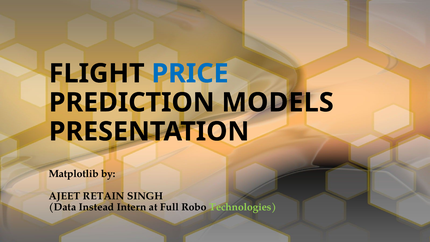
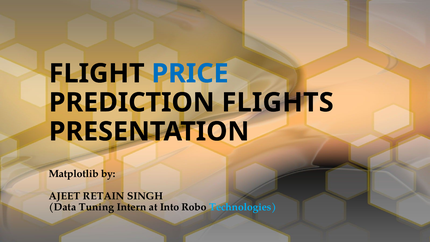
MODELS: MODELS -> FLIGHTS
Instead: Instead -> Tuning
Full: Full -> Into
Technologies colour: light green -> light blue
